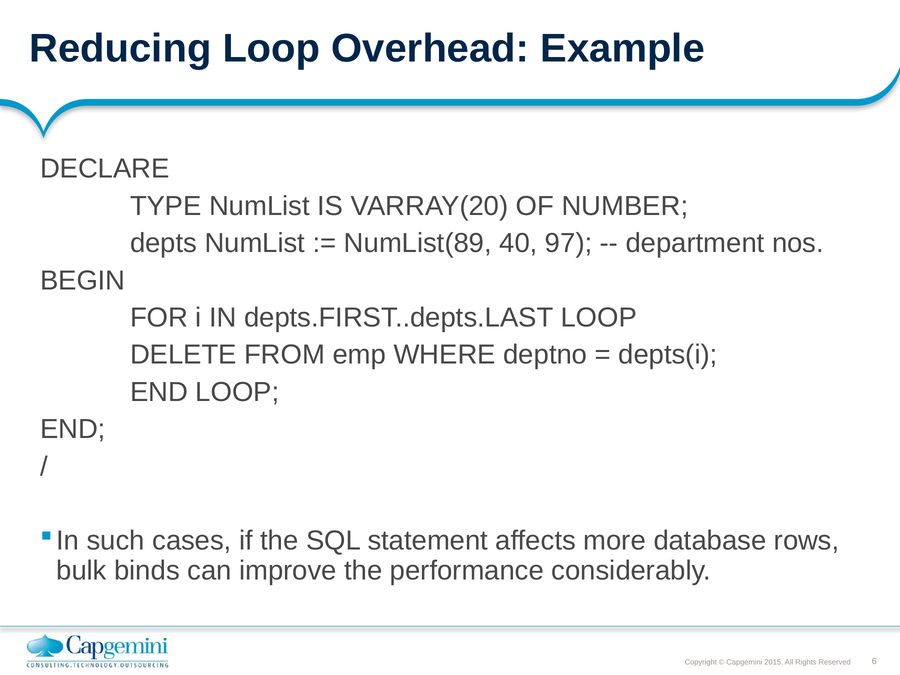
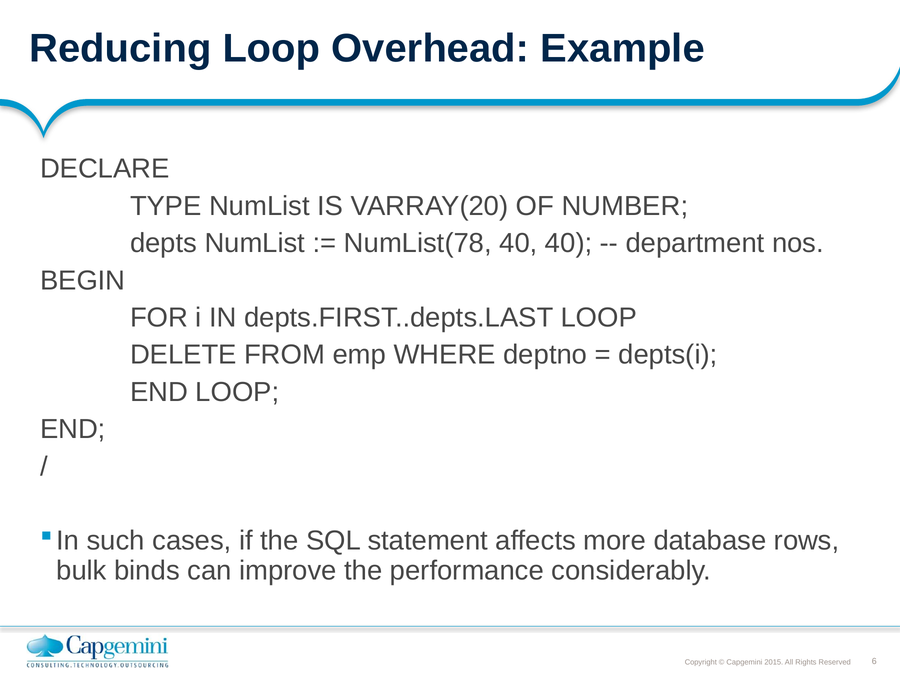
NumList(89: NumList(89 -> NumList(78
40 97: 97 -> 40
